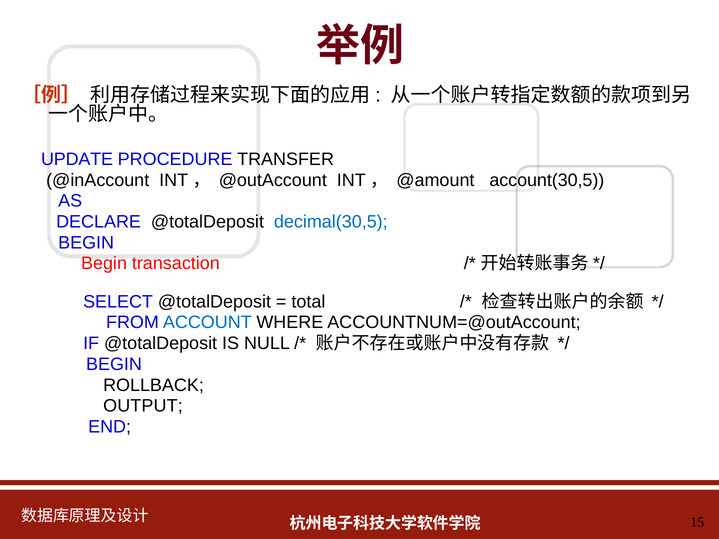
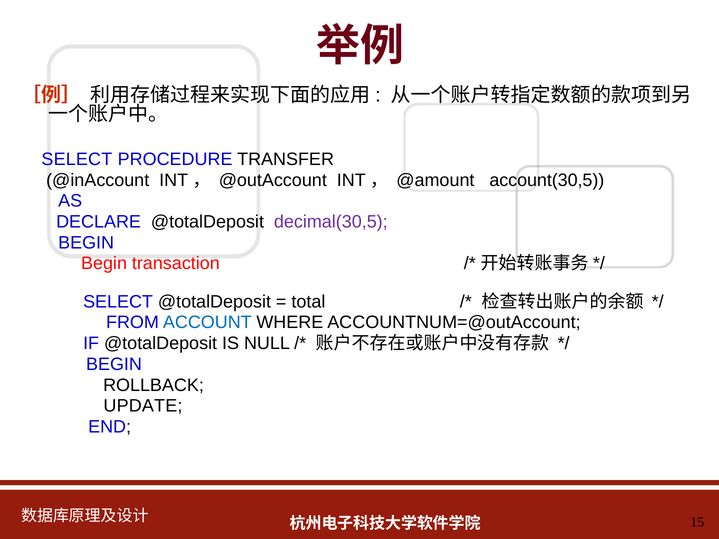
UPDATE at (77, 159): UPDATE -> SELECT
decimal(30,5 colour: blue -> purple
OUTPUT: OUTPUT -> UPDATE
